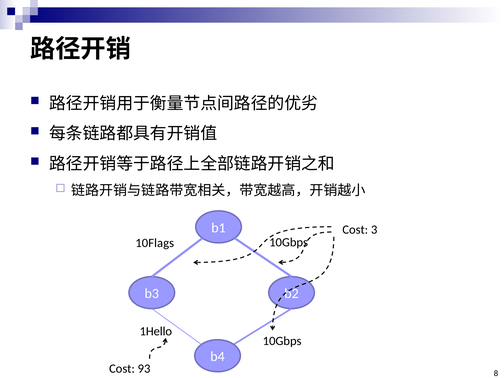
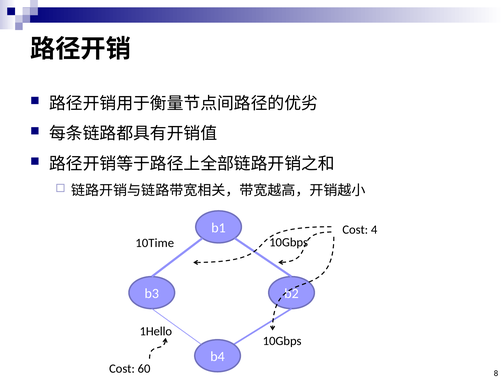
3: 3 -> 4
10Flags: 10Flags -> 10Time
93: 93 -> 60
